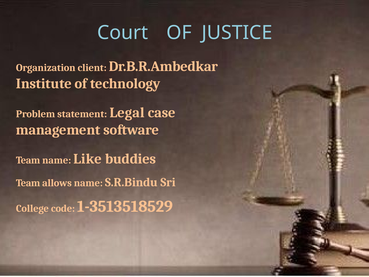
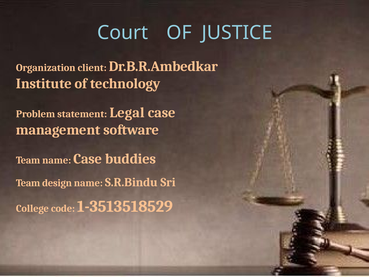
name Like: Like -> Case
allows: allows -> design
